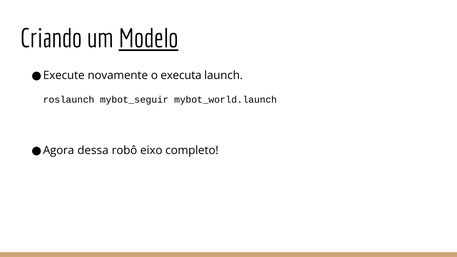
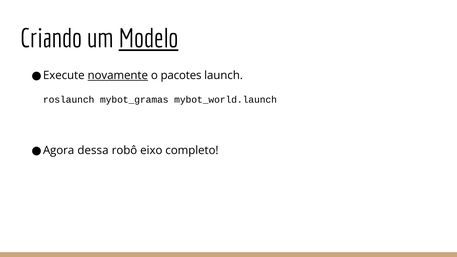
novamente underline: none -> present
executa: executa -> pacotes
mybot_seguir: mybot_seguir -> mybot_gramas
